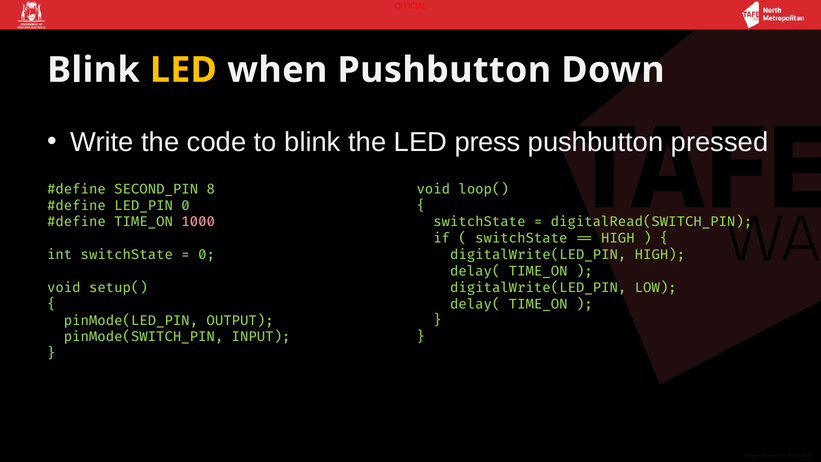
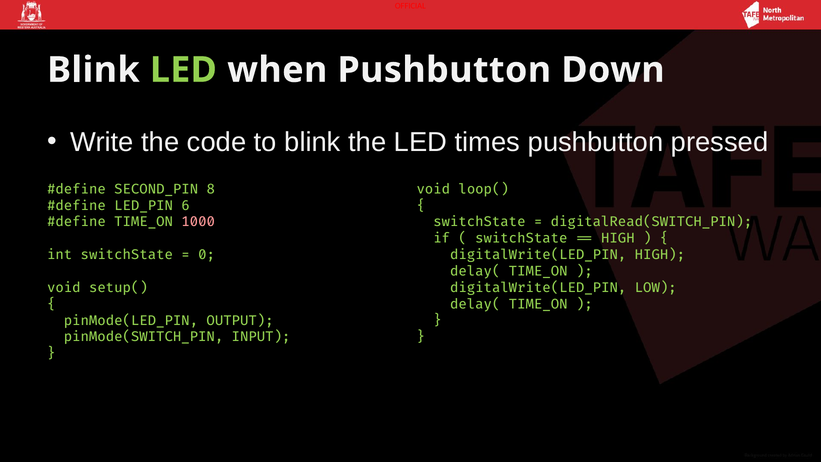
LED at (183, 70) colour: yellow -> light green
press: press -> times
LED_PIN 0: 0 -> 6
